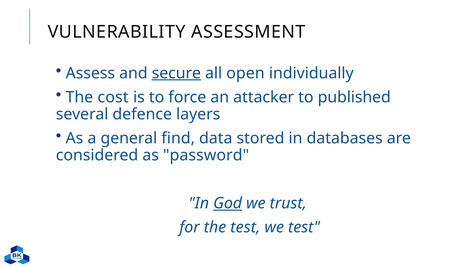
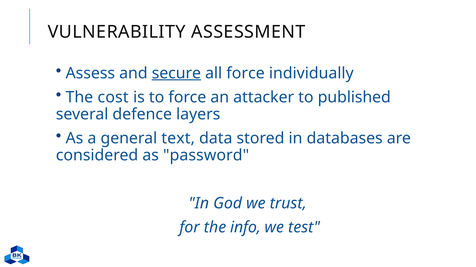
all open: open -> force
find: find -> text
God underline: present -> none
the test: test -> info
